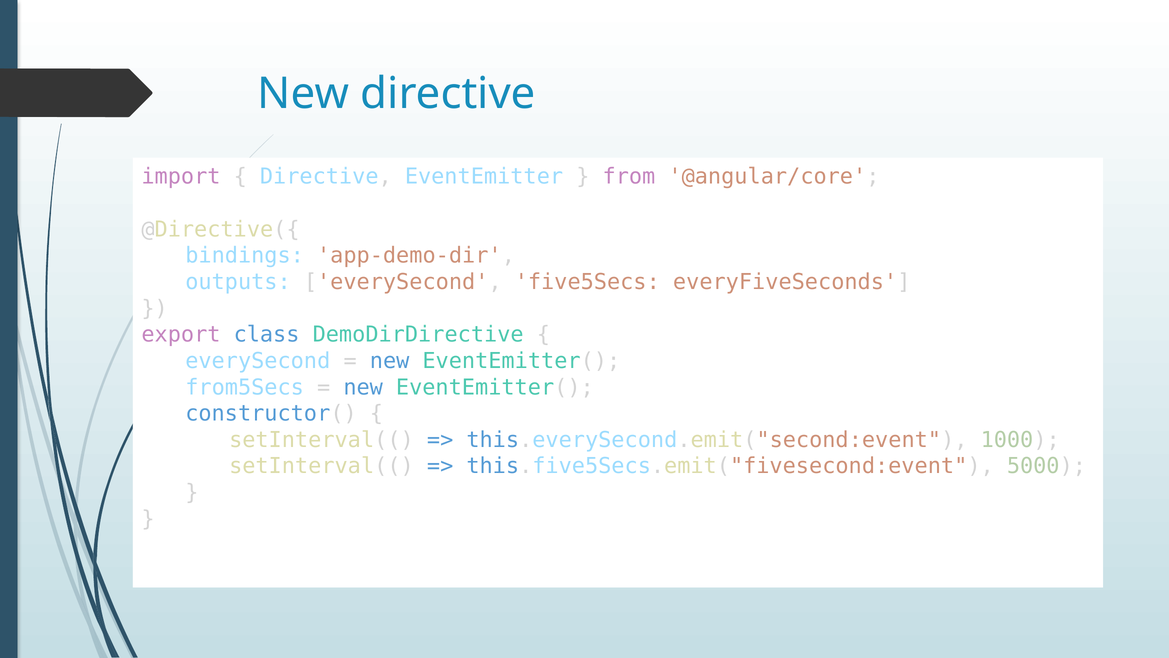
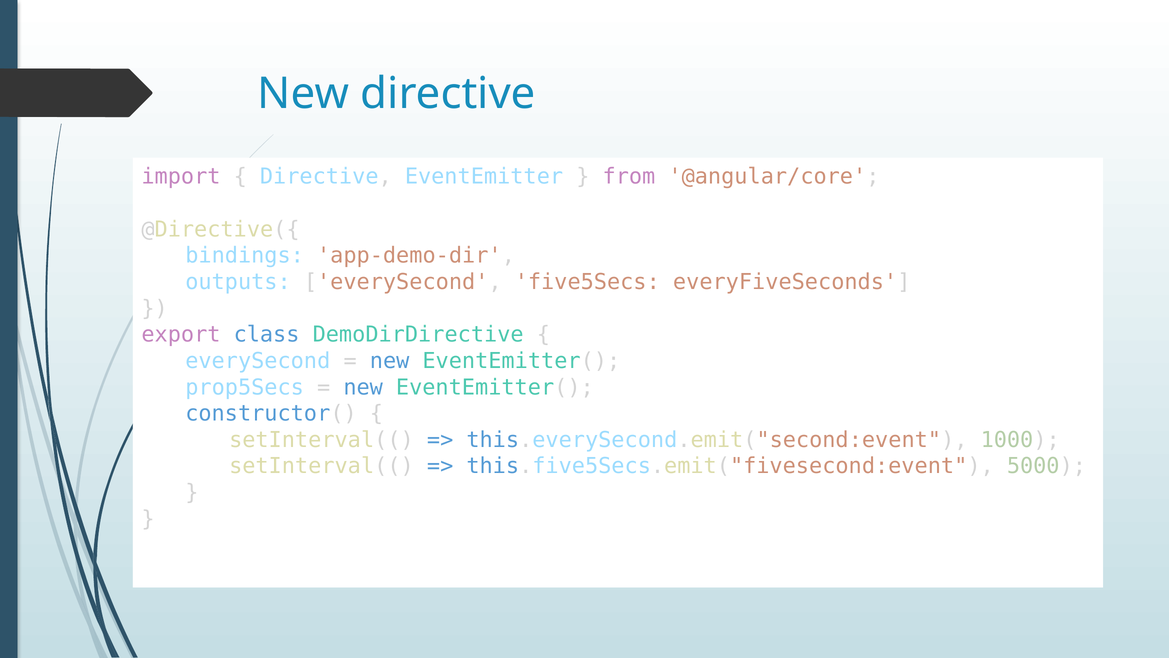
from5Secs: from5Secs -> prop5Secs
